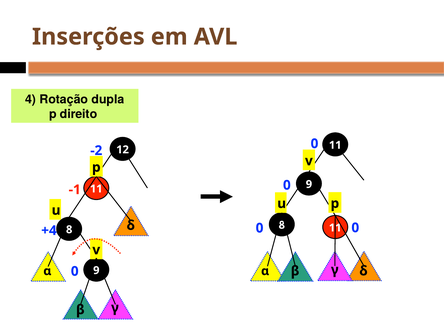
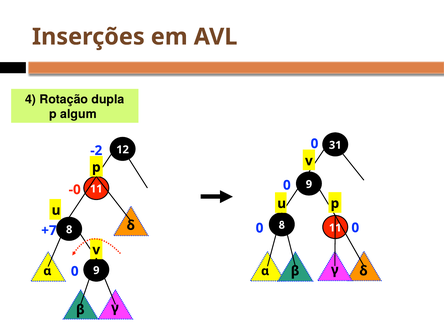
direito: direito -> algum
11 at (335, 145): 11 -> 31
-1: -1 -> -0
+4: +4 -> +7
